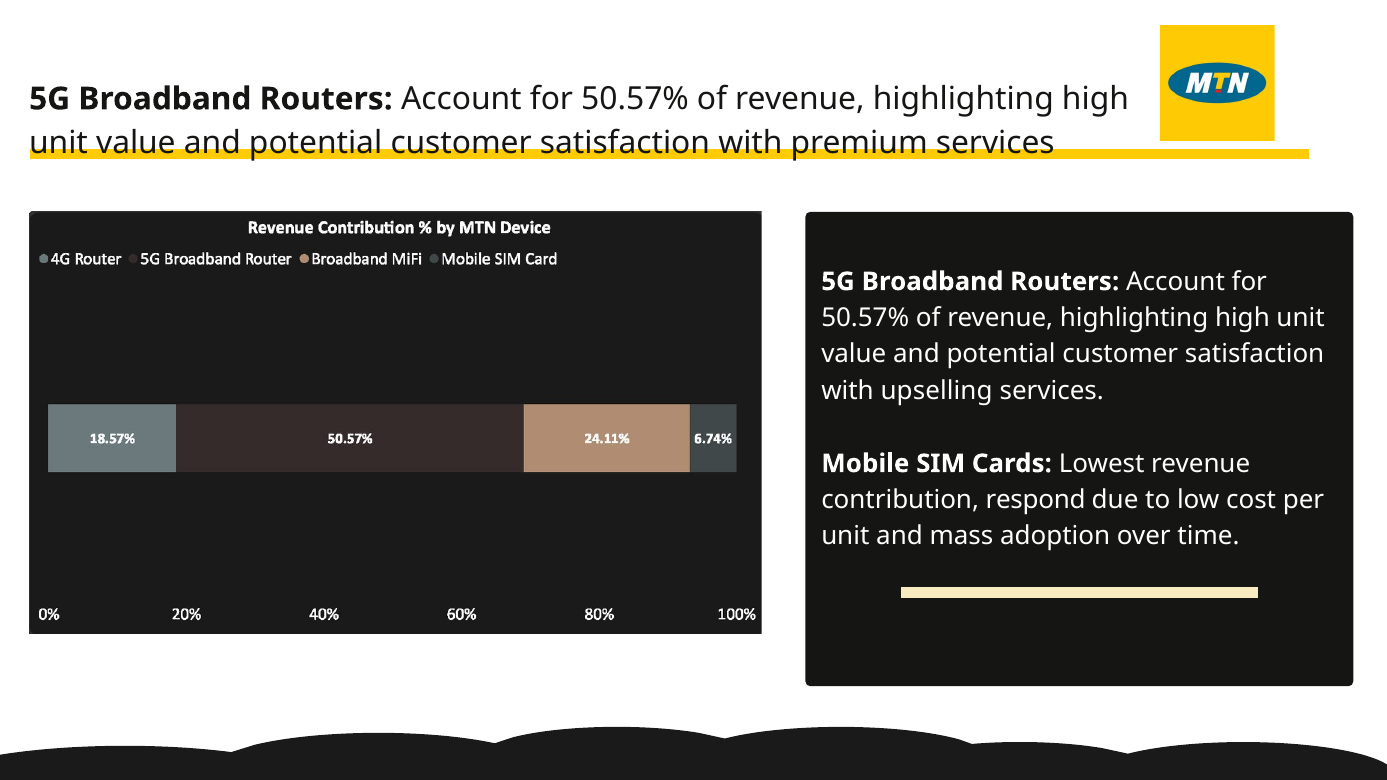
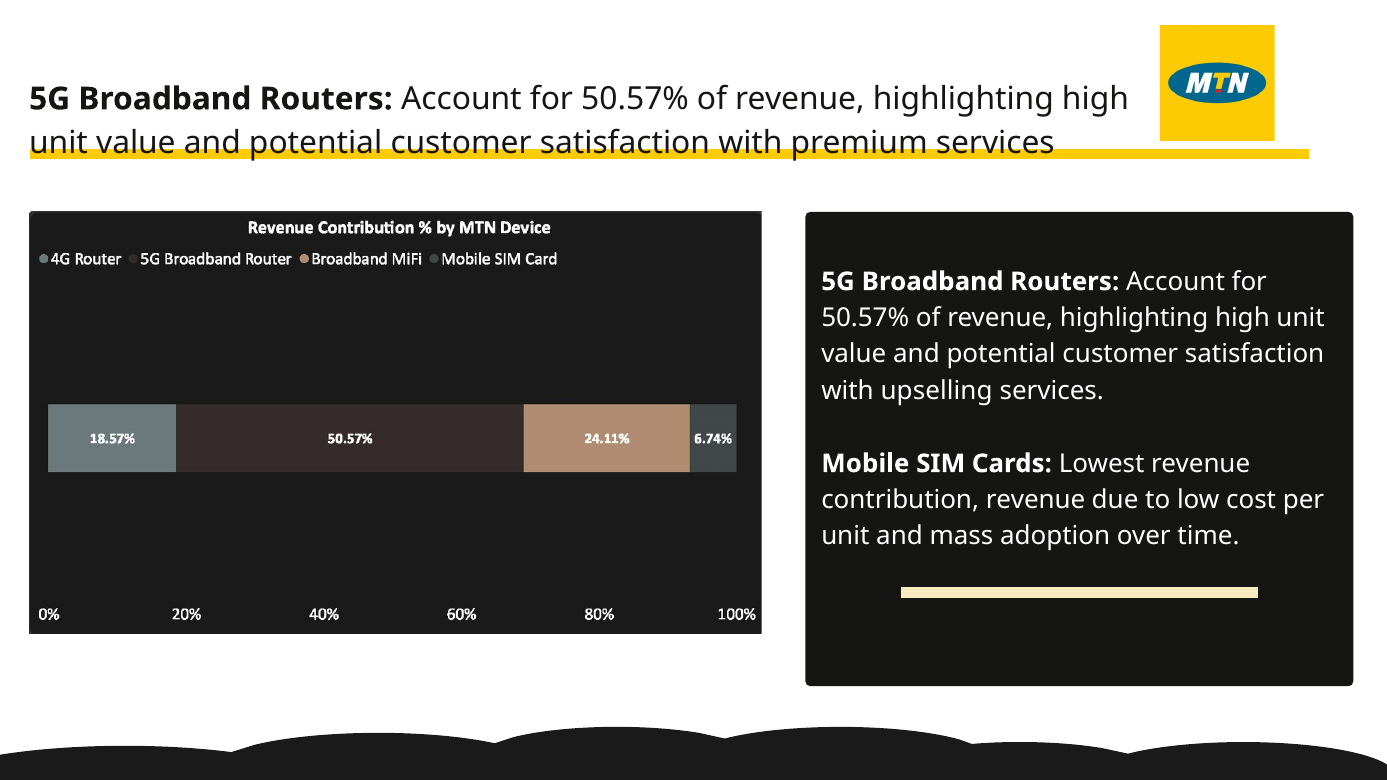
contribution respond: respond -> revenue
